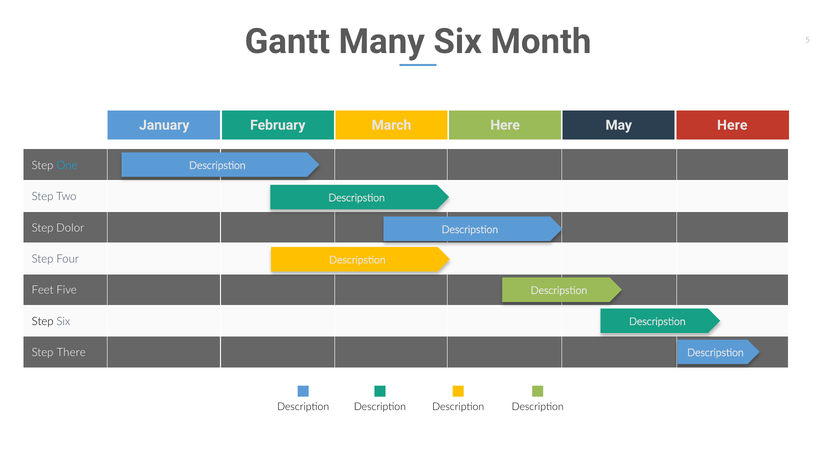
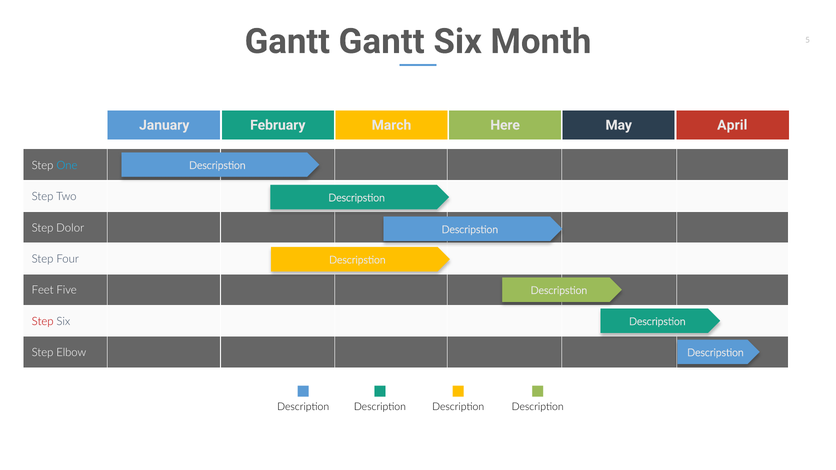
Gantt Many: Many -> Gantt
May Here: Here -> April
Step at (43, 322) colour: black -> red
There: There -> Elbow
